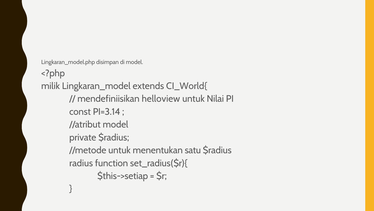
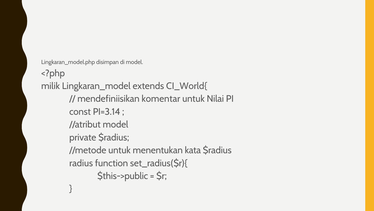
helloview: helloview -> komentar
satu: satu -> kata
$this->setiap: $this->setiap -> $this->public
